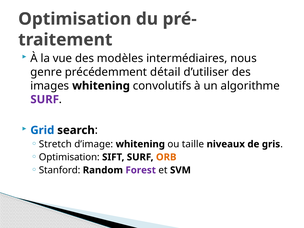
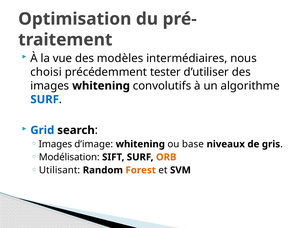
genre: genre -> choisi
détail: détail -> tester
SURF at (45, 99) colour: purple -> blue
Stretch at (55, 144): Stretch -> Images
taille: taille -> base
Optimisation at (69, 157): Optimisation -> Modélisation
Stanford: Stanford -> Utilisant
Forest colour: purple -> orange
